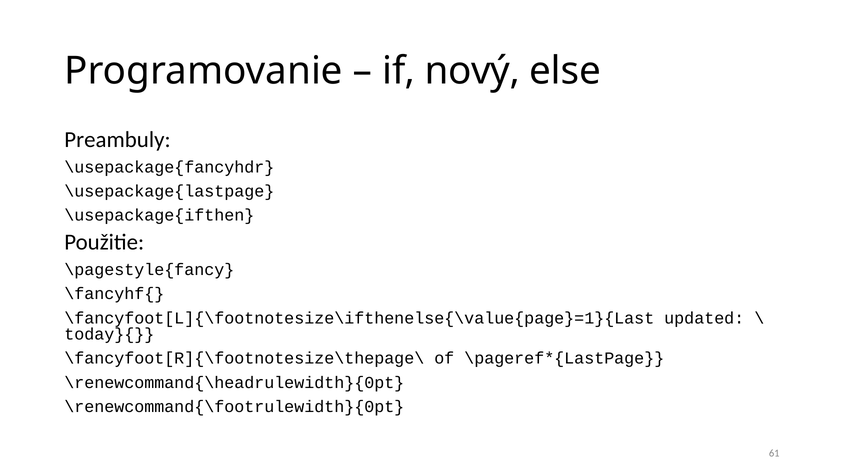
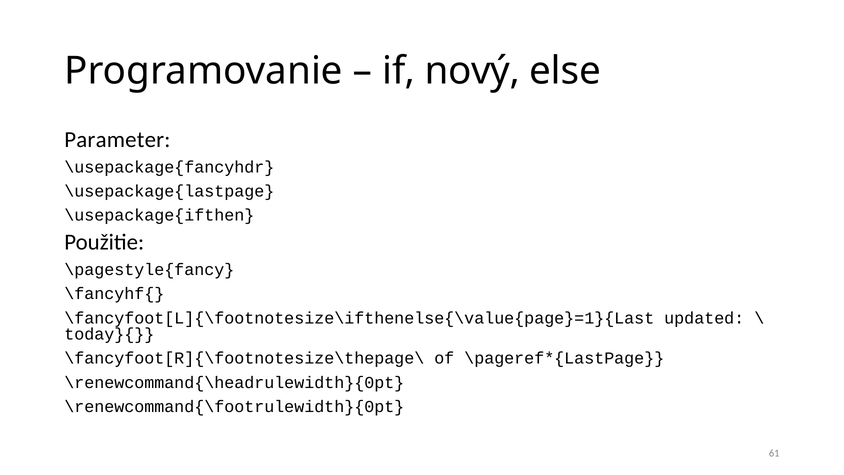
Preambuly: Preambuly -> Parameter
